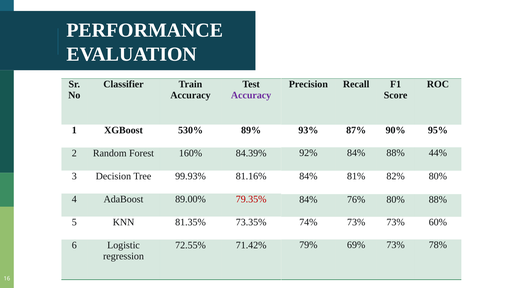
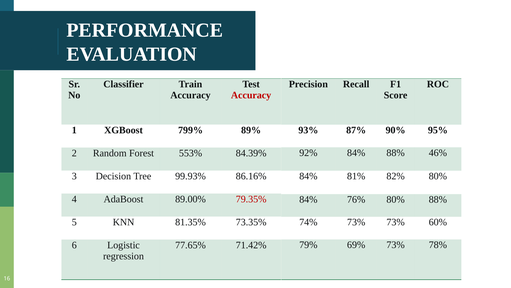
Accuracy at (251, 95) colour: purple -> red
530%: 530% -> 799%
44%: 44% -> 46%
160%: 160% -> 553%
81.16%: 81.16% -> 86.16%
72.55%: 72.55% -> 77.65%
